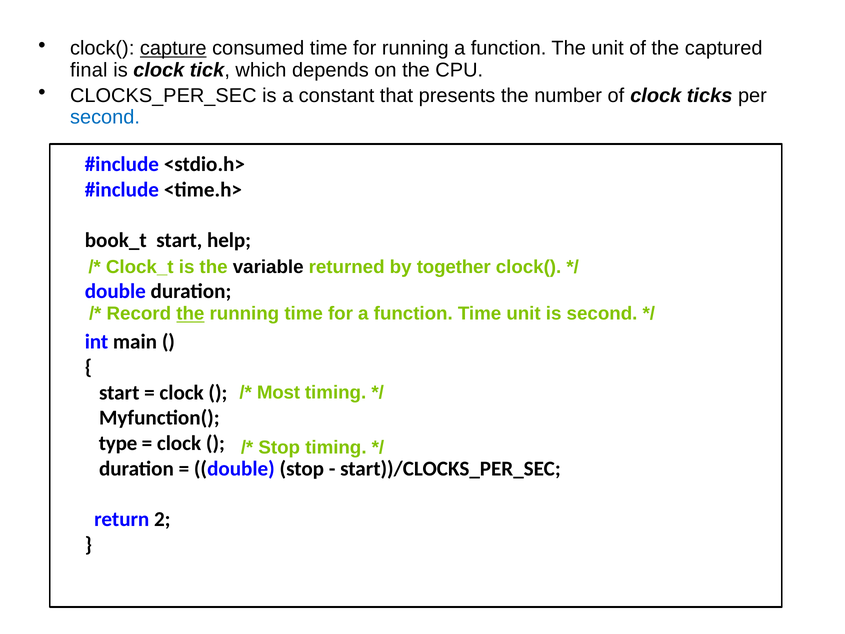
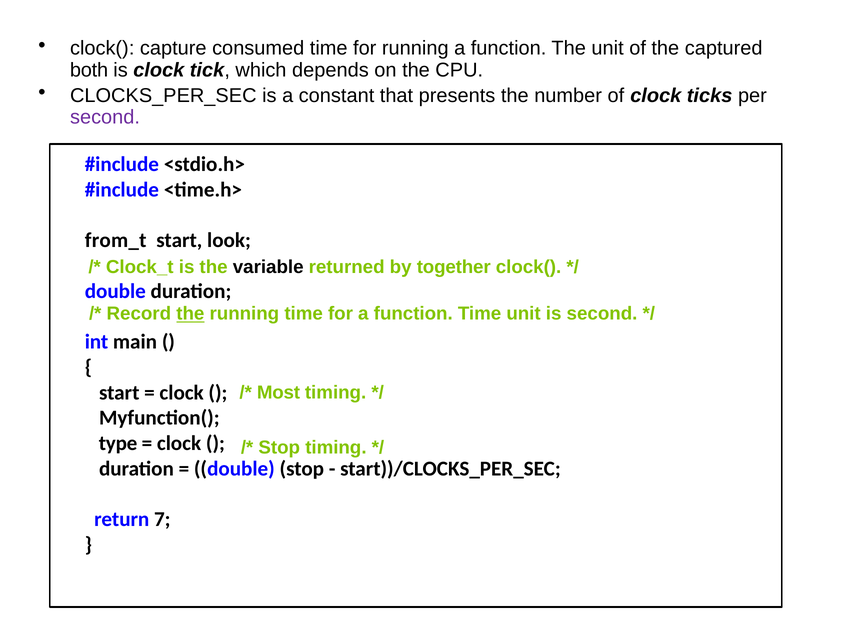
capture underline: present -> none
final: final -> both
second at (105, 117) colour: blue -> purple
book_t: book_t -> from_t
help: help -> look
2: 2 -> 7
